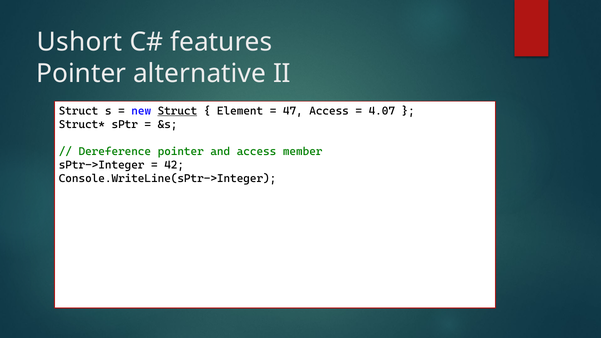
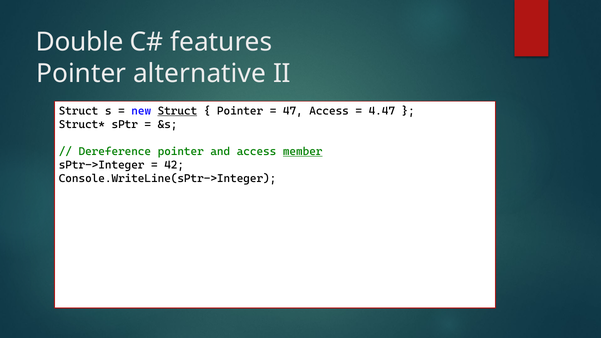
Ushort: Ushort -> Double
Element at (240, 111): Element -> Pointer
4.07: 4.07 -> 4.47
member underline: none -> present
